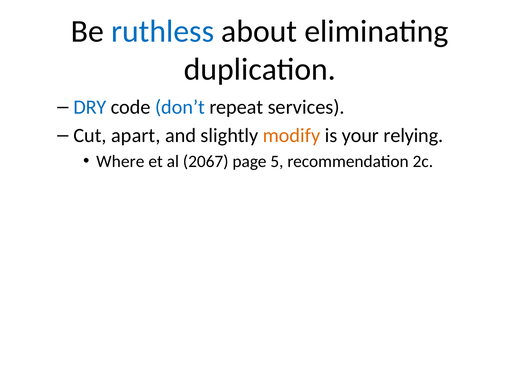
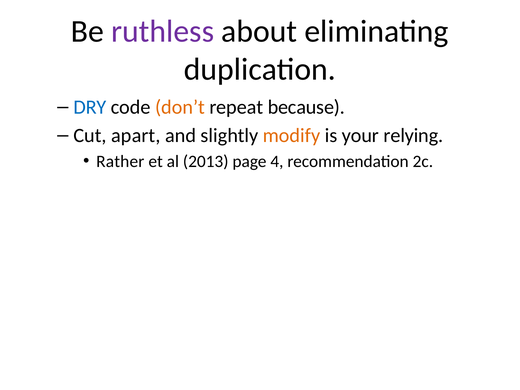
ruthless colour: blue -> purple
don’t colour: blue -> orange
services: services -> because
Where: Where -> Rather
2067: 2067 -> 2013
5: 5 -> 4
